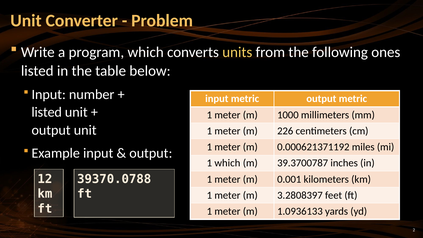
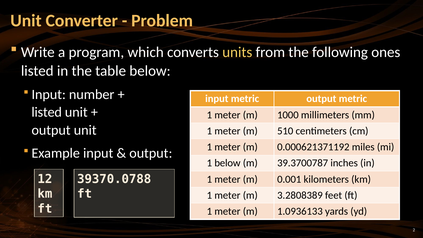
226: 226 -> 510
1 which: which -> below
3.2808397: 3.2808397 -> 3.2808389
